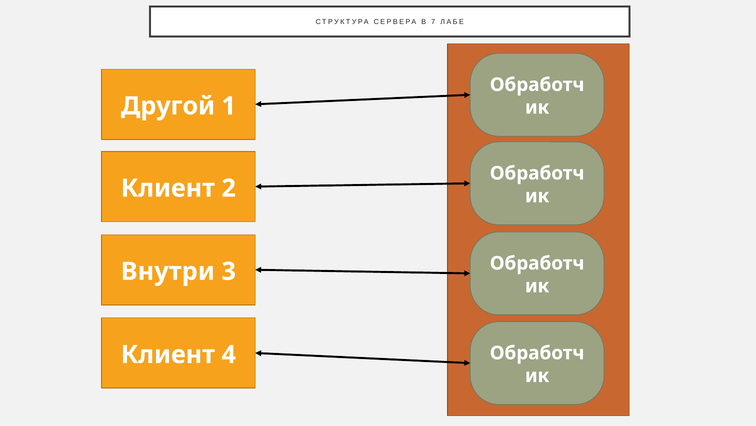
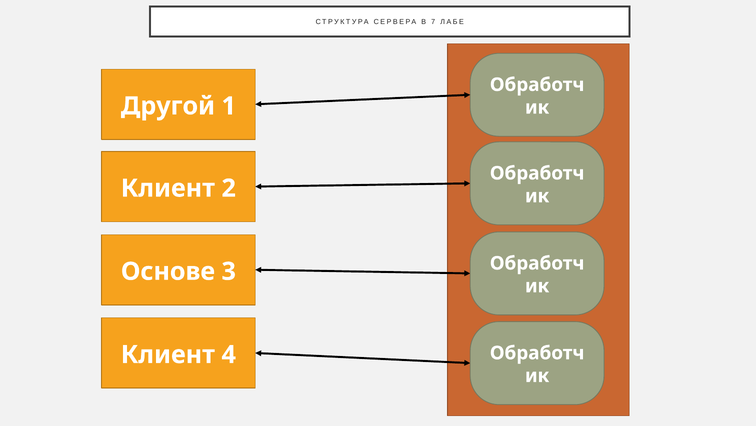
Внутри: Внутри -> Основе
